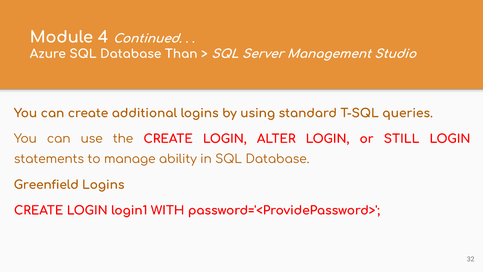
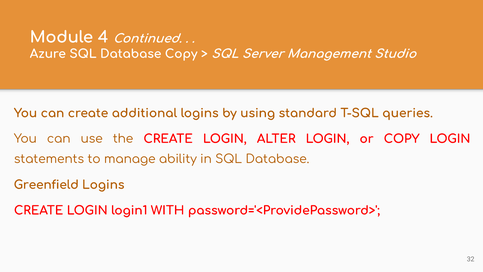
Database Than: Than -> Copy
or STILL: STILL -> COPY
